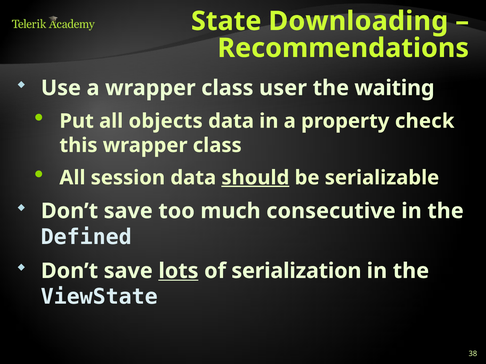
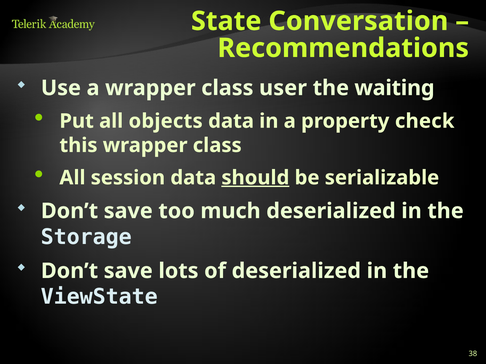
Downloading: Downloading -> Conversation
much consecutive: consecutive -> deserialized
Defined: Defined -> Storage
lots underline: present -> none
of serialization: serialization -> deserialized
